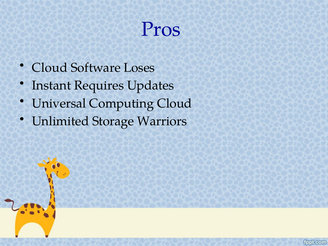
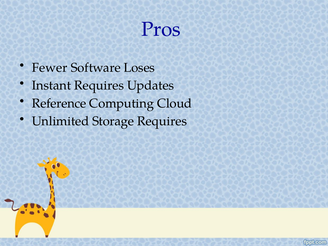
Cloud at (50, 68): Cloud -> Fewer
Universal: Universal -> Reference
Storage Warriors: Warriors -> Requires
